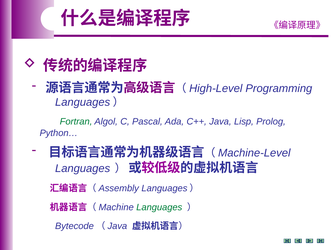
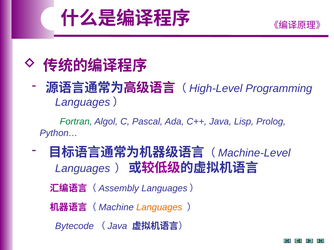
Languages at (159, 208) colour: green -> orange
